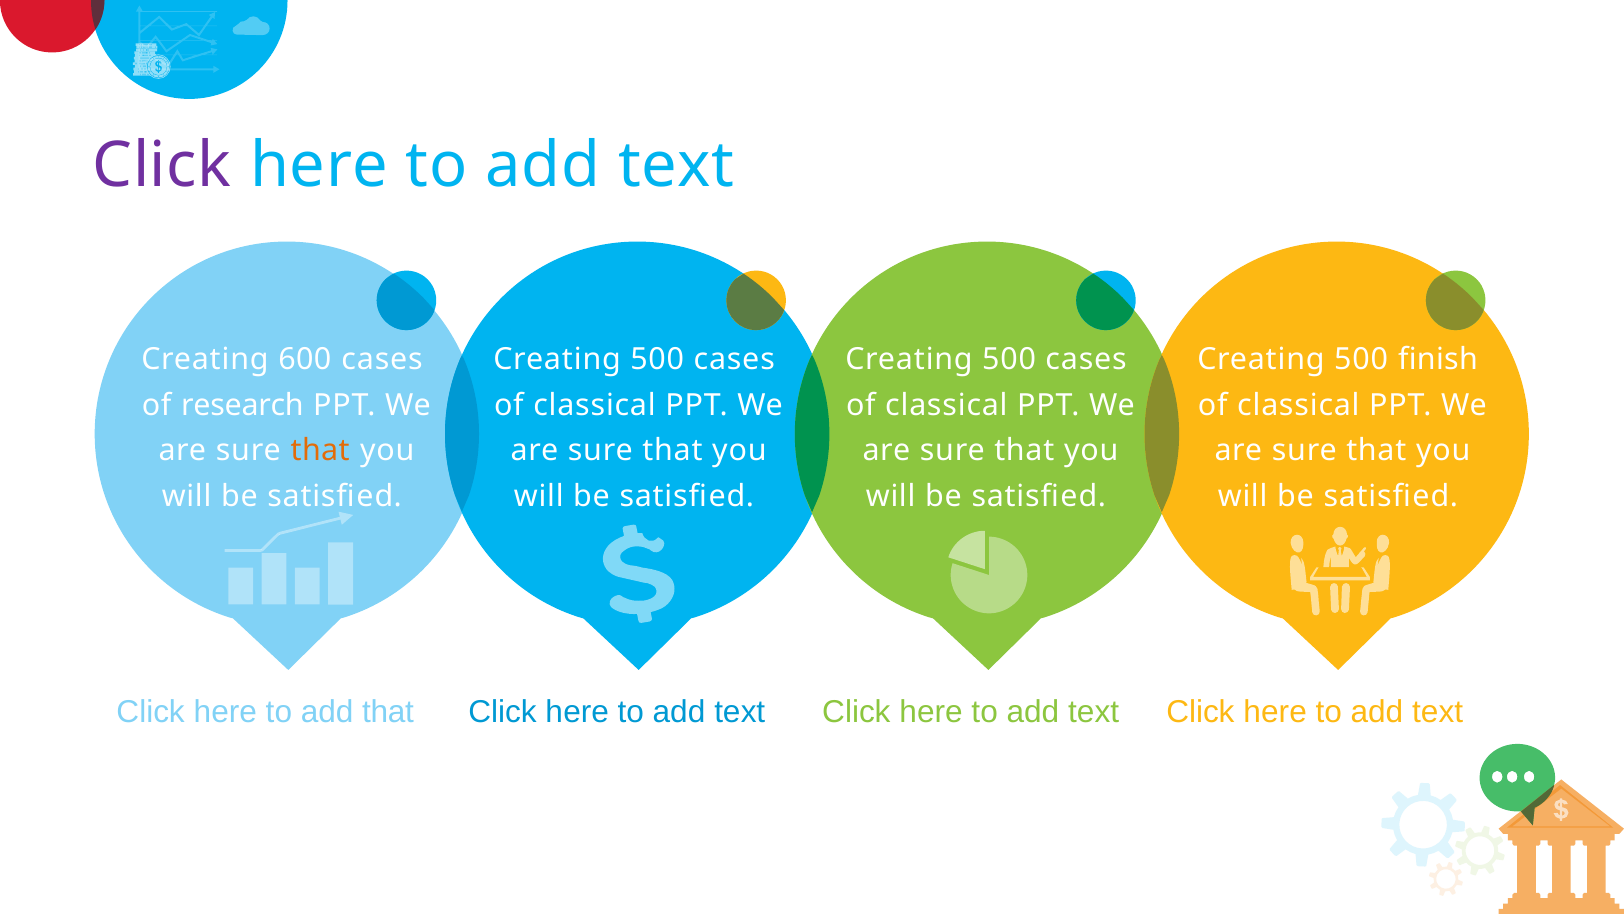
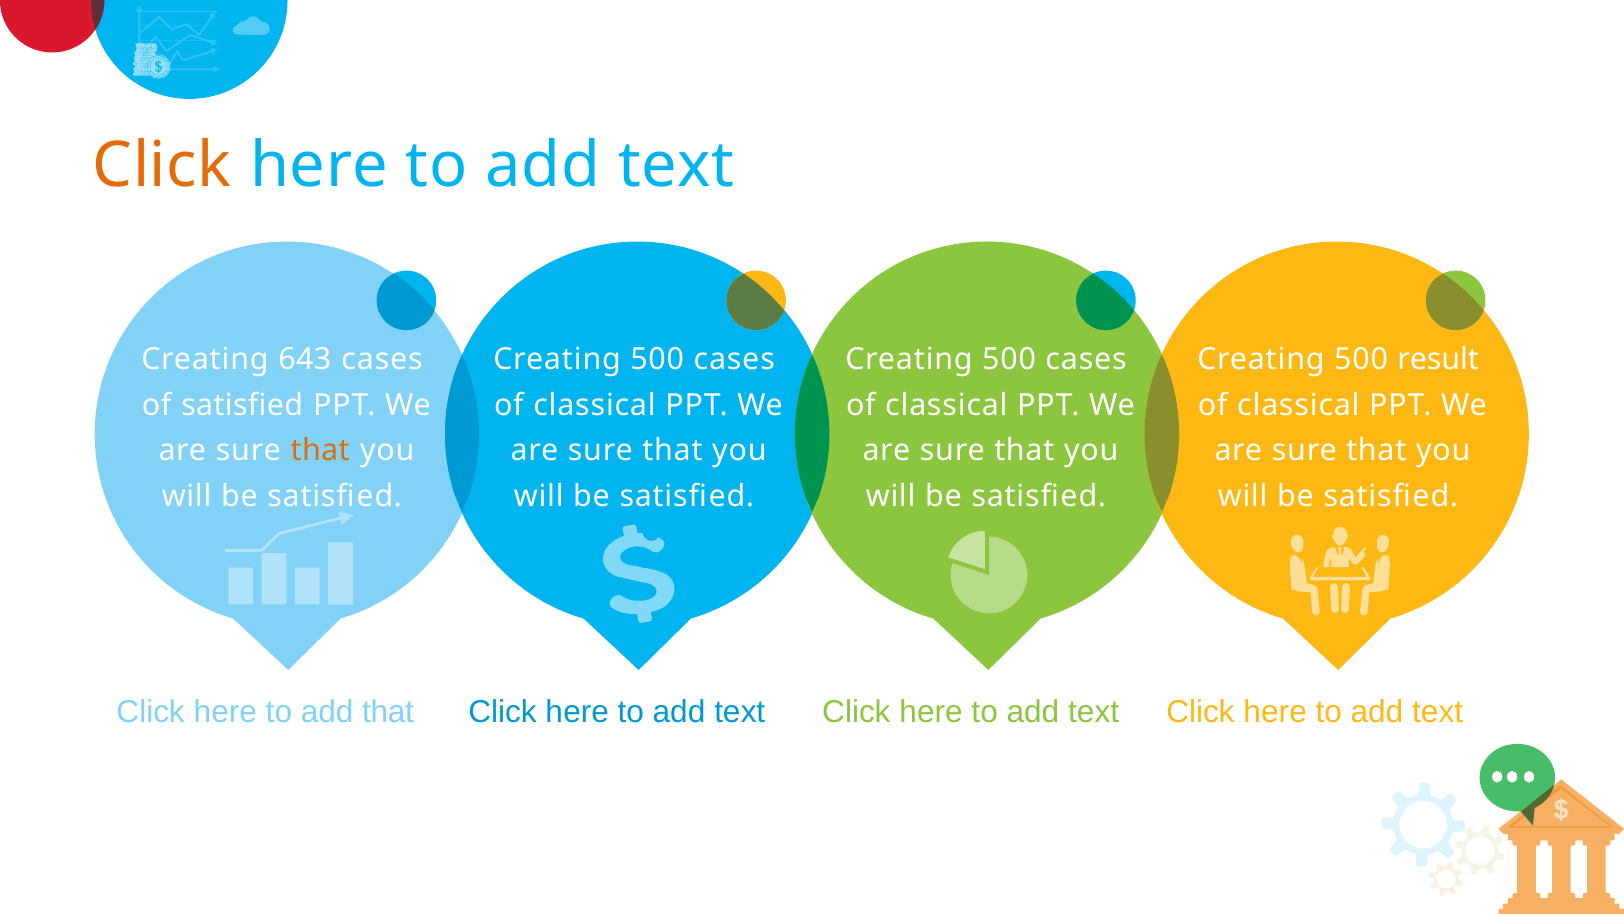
Click at (162, 166) colour: purple -> orange
600: 600 -> 643
finish: finish -> result
of research: research -> satisfied
